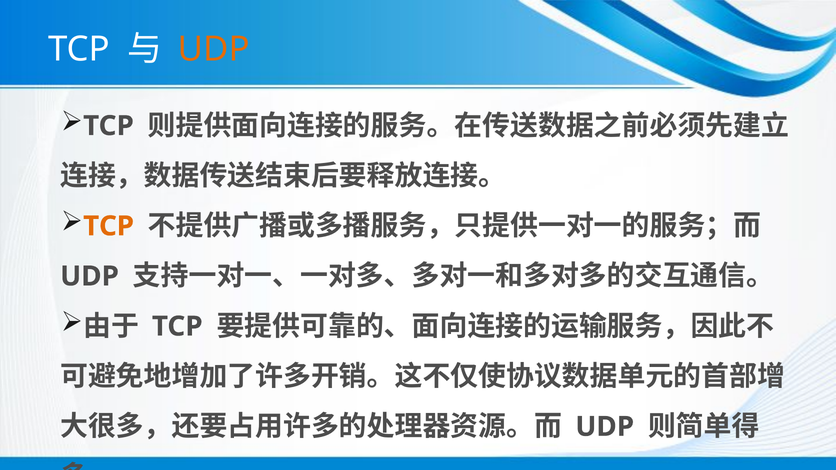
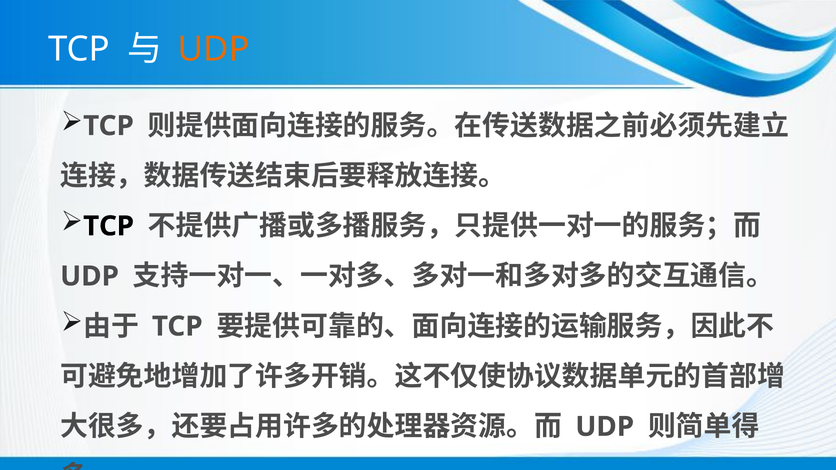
TCP at (109, 226) colour: orange -> black
